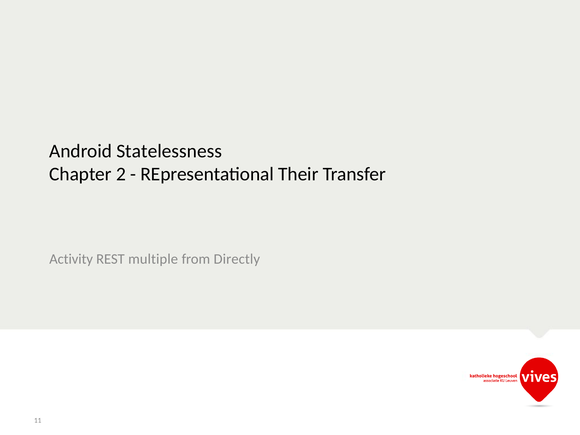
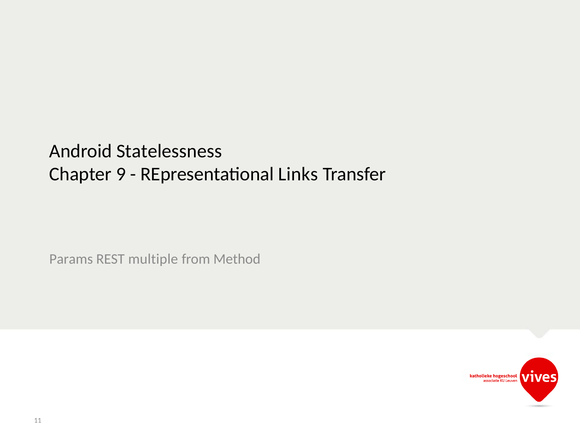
2: 2 -> 9
Their: Their -> Links
Activity: Activity -> Params
Directly: Directly -> Method
